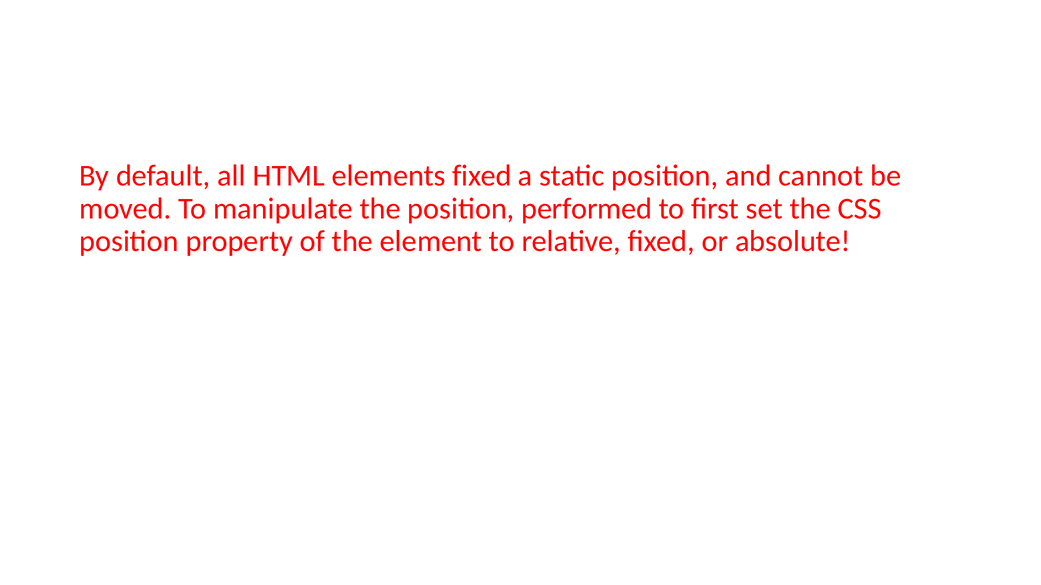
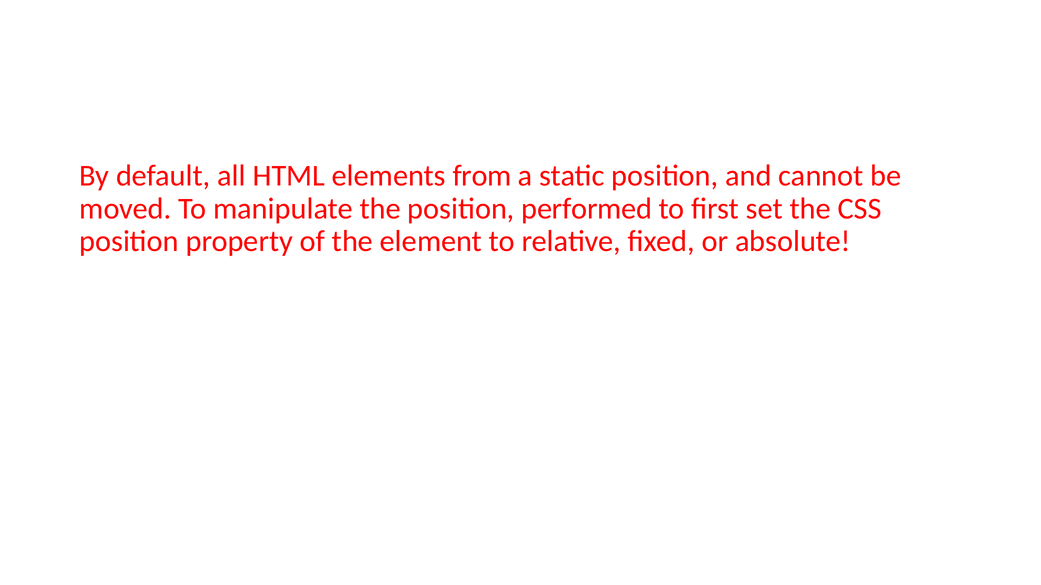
elements fixed: fixed -> from
